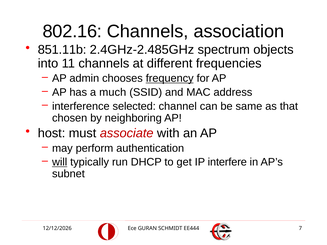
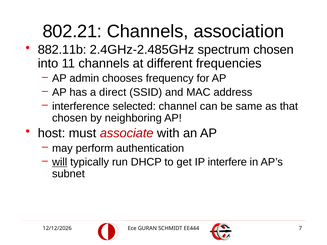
802.16: 802.16 -> 802.21
851.11b: 851.11b -> 882.11b
spectrum objects: objects -> chosen
frequency underline: present -> none
much: much -> direct
